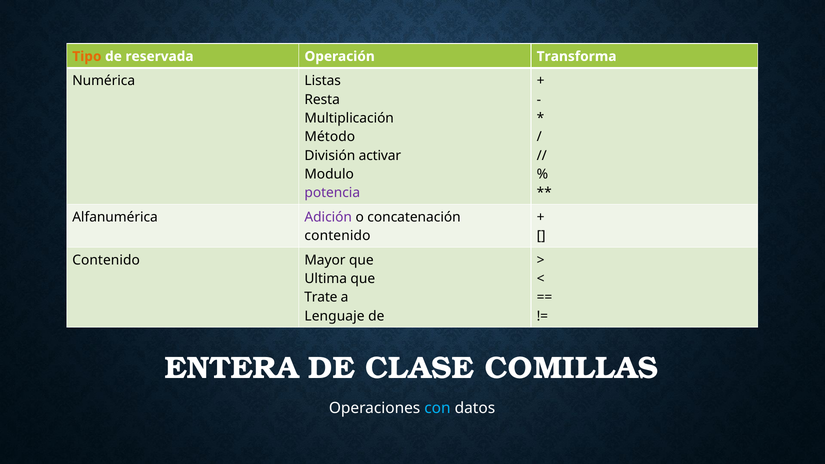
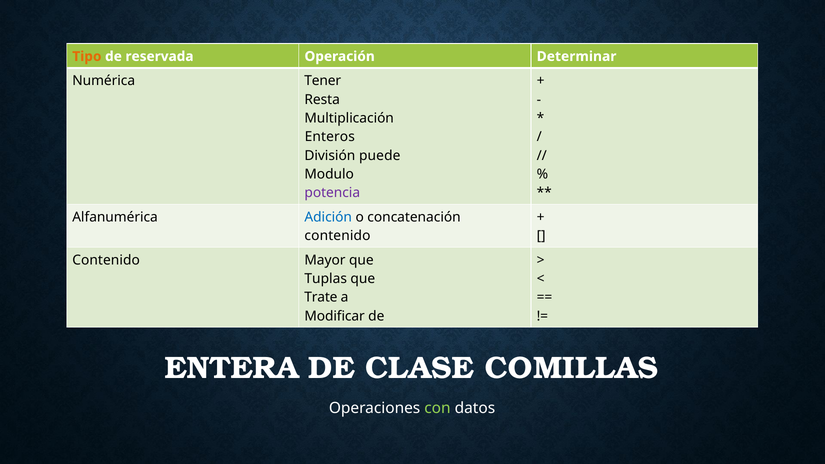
Transforma: Transforma -> Determinar
Listas: Listas -> Tener
Método: Método -> Enteros
activar: activar -> puede
Adición colour: purple -> blue
Ultima: Ultima -> Tuplas
Lenguaje: Lenguaje -> Modificar
con colour: light blue -> light green
